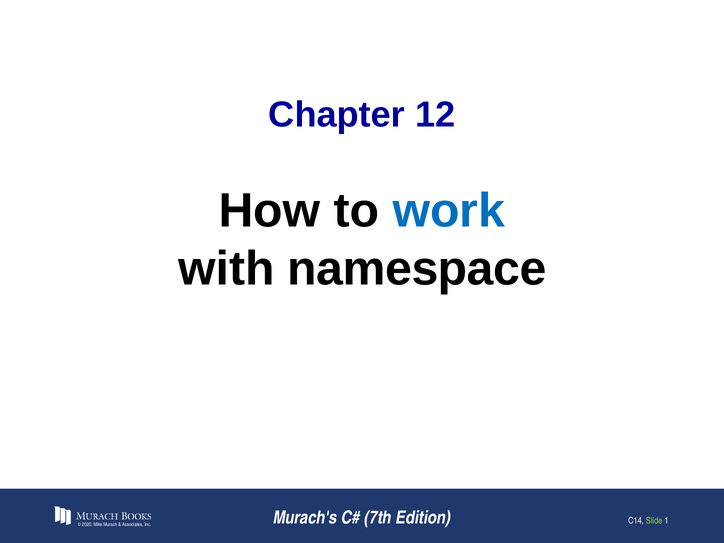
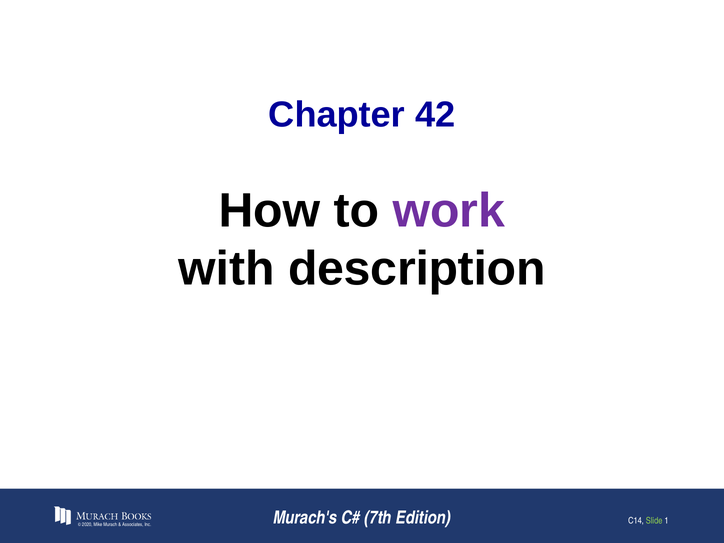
12: 12 -> 42
work colour: blue -> purple
namespace: namespace -> description
